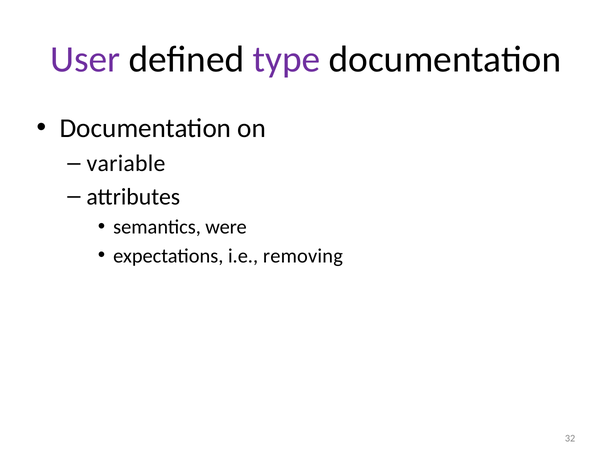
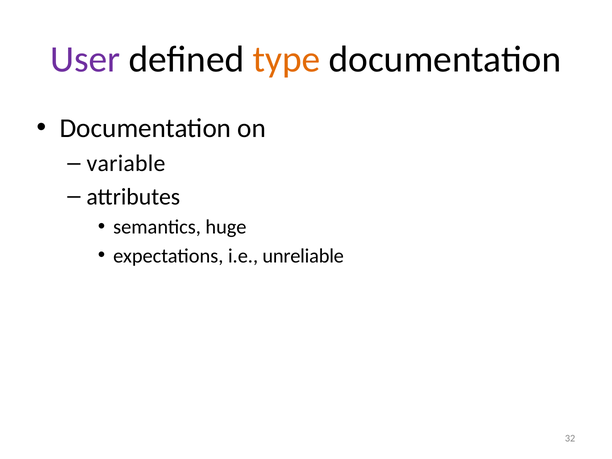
type colour: purple -> orange
were: were -> huge
removing: removing -> unreliable
